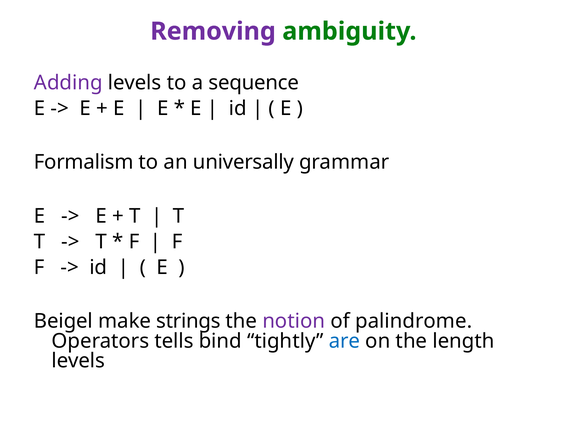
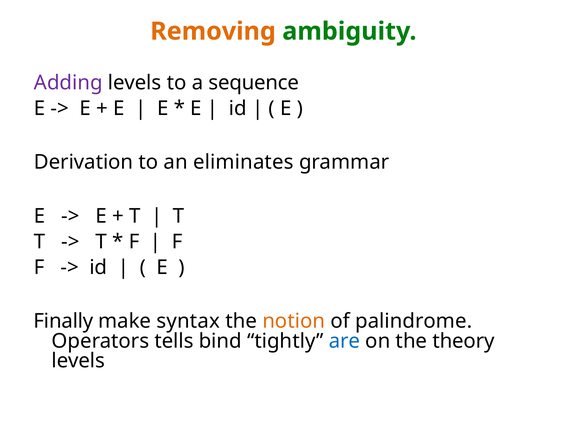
Removing colour: purple -> orange
Formalism: Formalism -> Derivation
universally: universally -> eliminates
Beigel: Beigel -> Finally
strings: strings -> syntax
notion colour: purple -> orange
length: length -> theory
